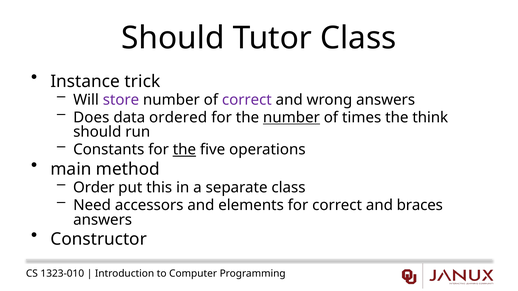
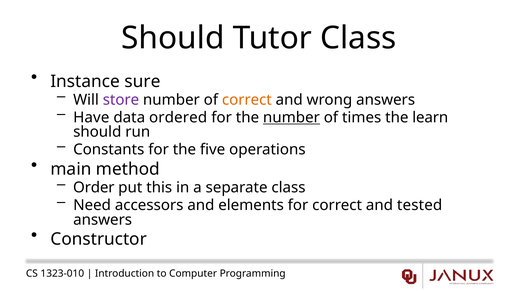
trick: trick -> sure
correct at (247, 100) colour: purple -> orange
Does: Does -> Have
think: think -> learn
the at (184, 150) underline: present -> none
braces: braces -> tested
